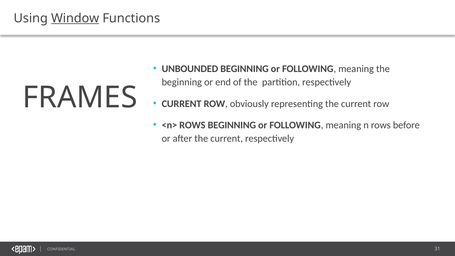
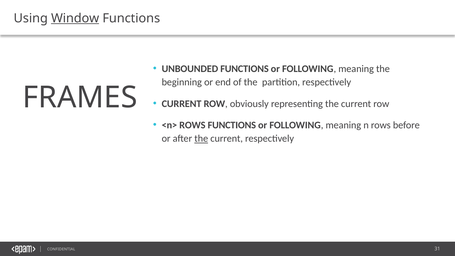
UNBOUNDED BEGINNING: BEGINNING -> FUNCTIONS
ROWS BEGINNING: BEGINNING -> FUNCTIONS
the at (201, 139) underline: none -> present
